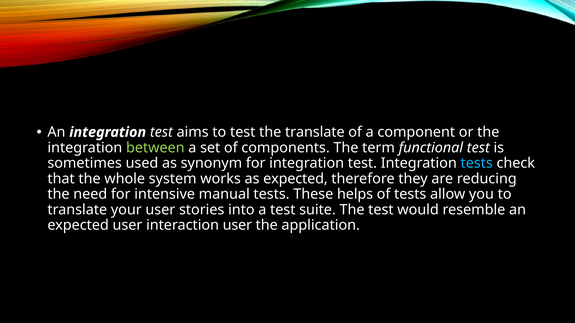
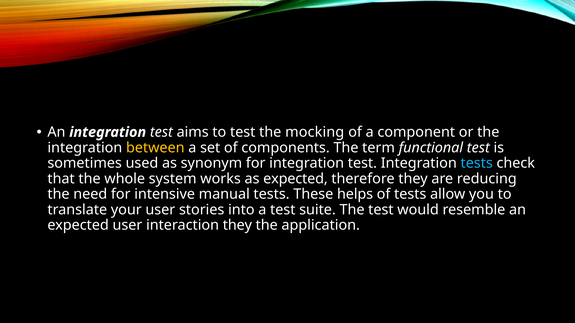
the translate: translate -> mocking
between colour: light green -> yellow
interaction user: user -> they
